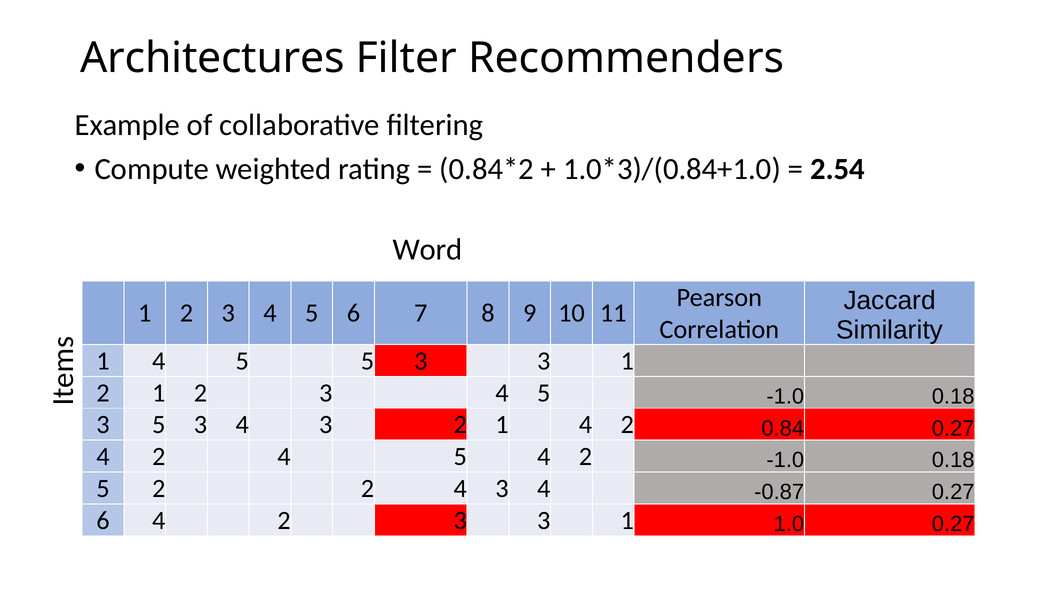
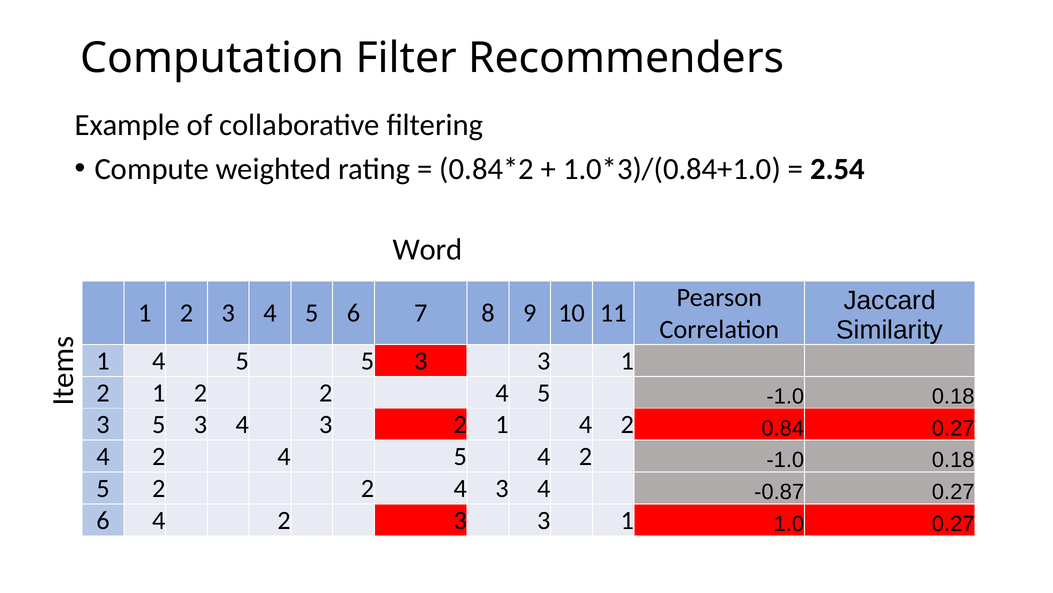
Architectures: Architectures -> Computation
2 1 2 3: 3 -> 2
